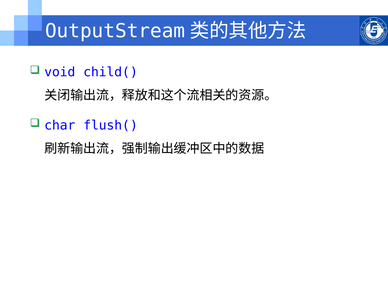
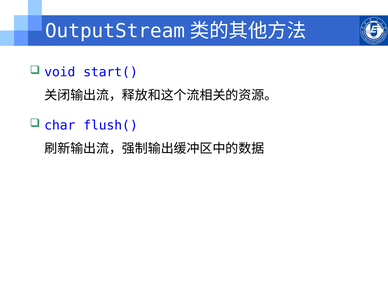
child(: child( -> start(
